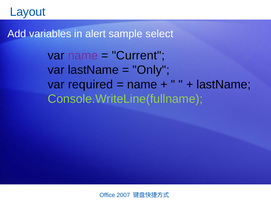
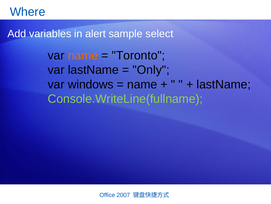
Layout: Layout -> Where
name at (83, 55) colour: purple -> orange
Current: Current -> Toronto
required: required -> windows
